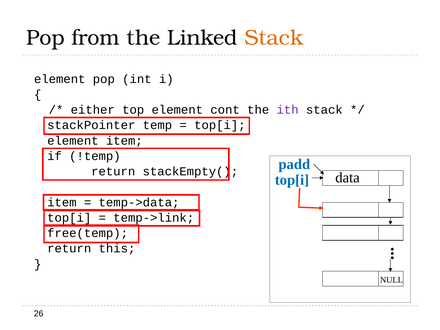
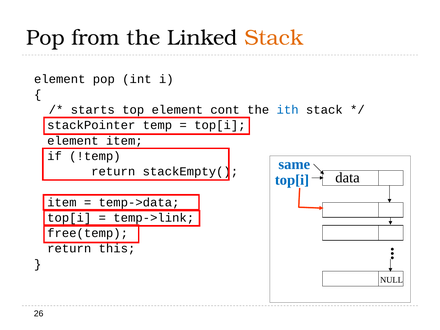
either: either -> starts
ith colour: purple -> blue
padd: padd -> same
